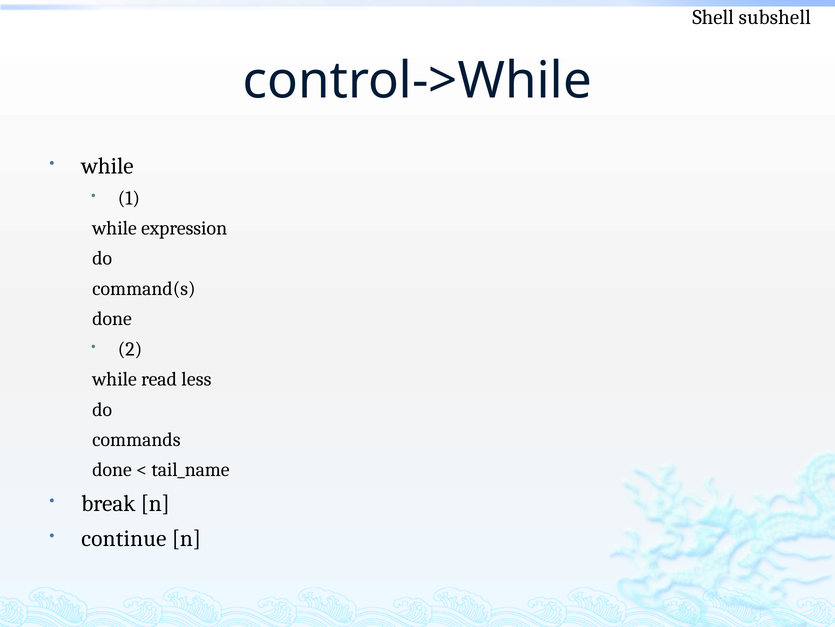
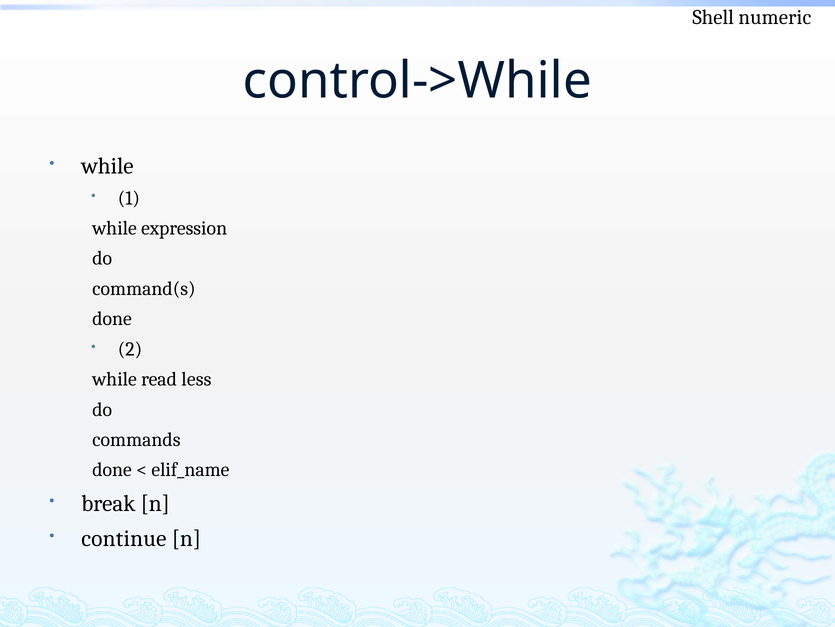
subshell: subshell -> numeric
tail_name: tail_name -> elif_name
